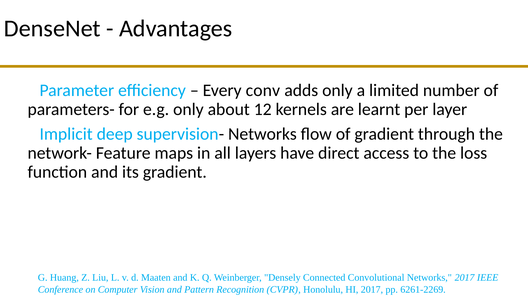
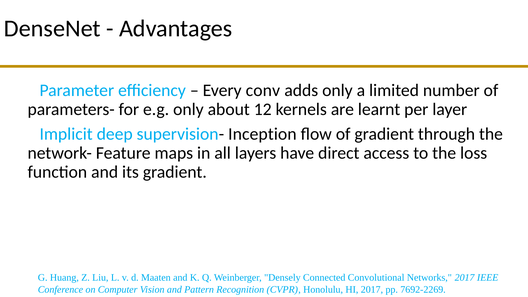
supervision- Networks: Networks -> Inception
6261-2269: 6261-2269 -> 7692-2269
